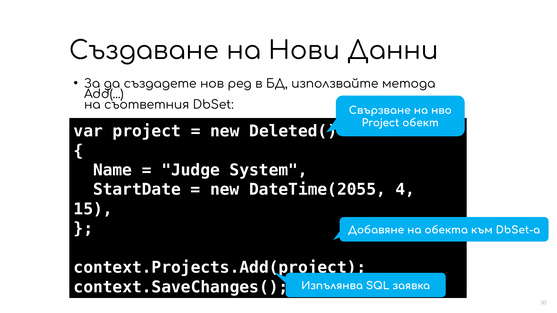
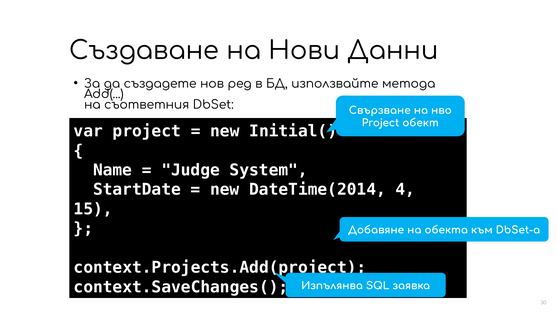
Deleted(: Deleted( -> Initial(
DateTime(2055: DateTime(2055 -> DateTime(2014
